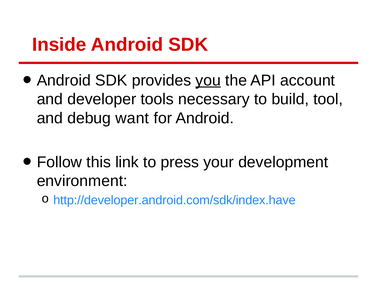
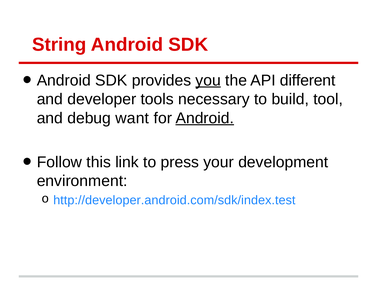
Inside: Inside -> String
account: account -> different
Android at (205, 118) underline: none -> present
http://developer.android.com/sdk/index.have: http://developer.android.com/sdk/index.have -> http://developer.android.com/sdk/index.test
